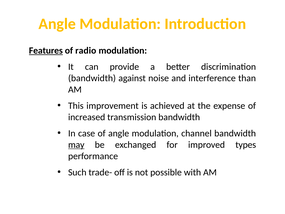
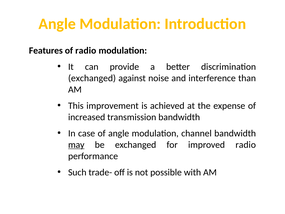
Features underline: present -> none
bandwidth at (92, 78): bandwidth -> exchanged
improved types: types -> radio
